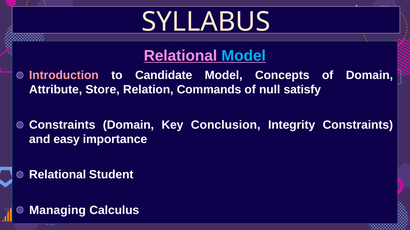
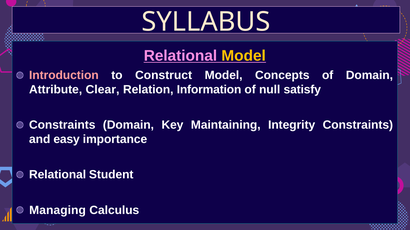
Model at (244, 56) colour: light blue -> yellow
Candidate: Candidate -> Construct
Store: Store -> Clear
Commands: Commands -> Information
Conclusion: Conclusion -> Maintaining
